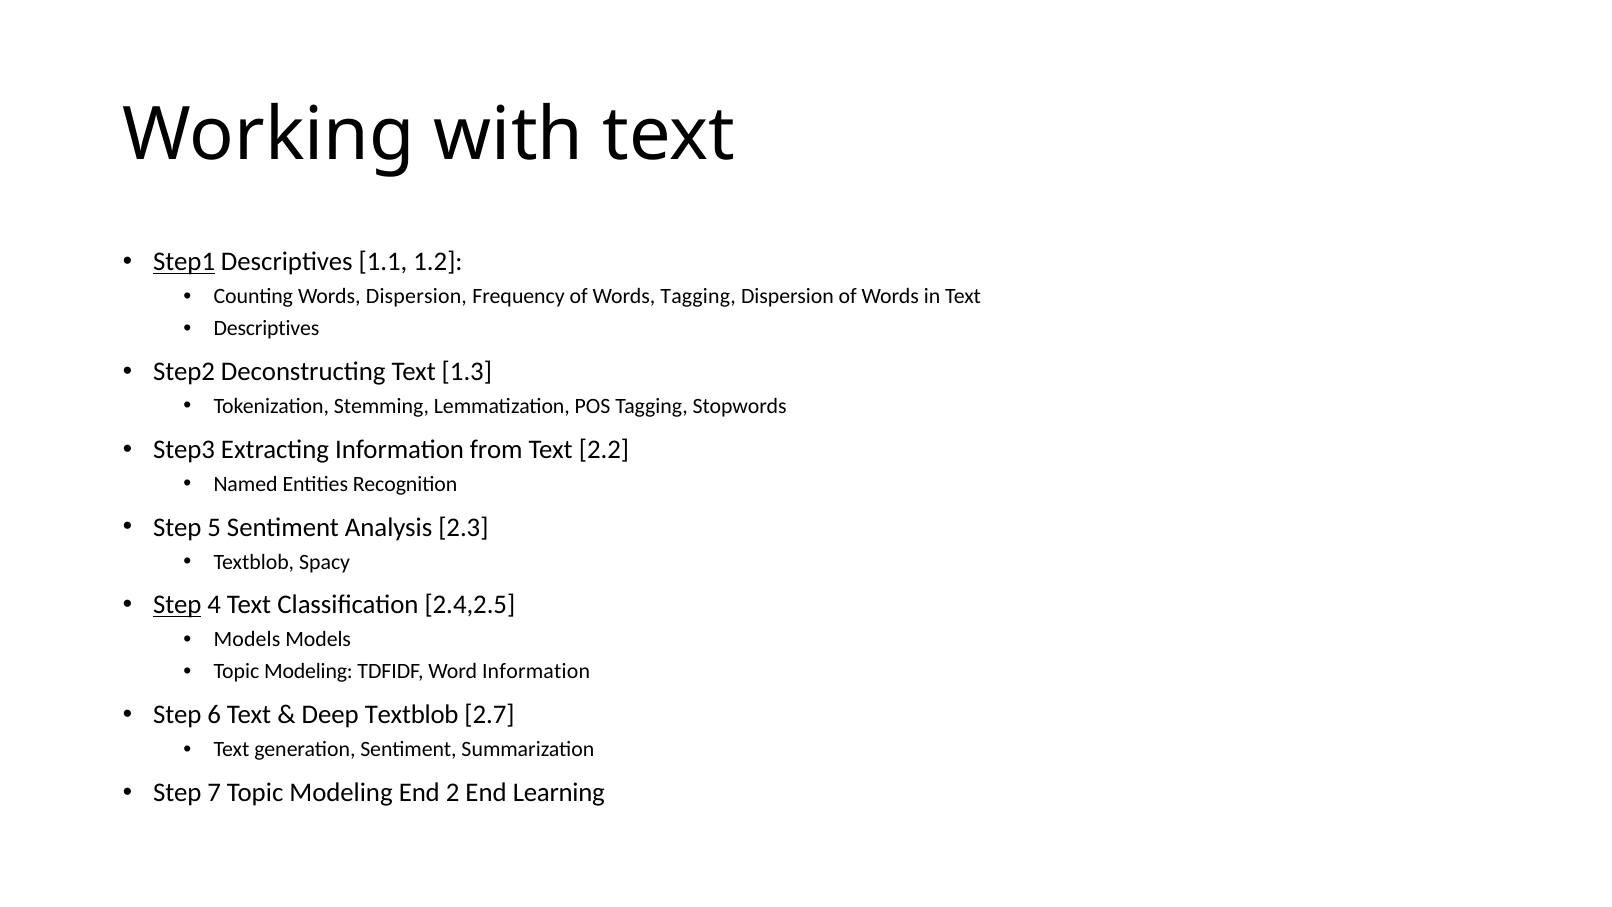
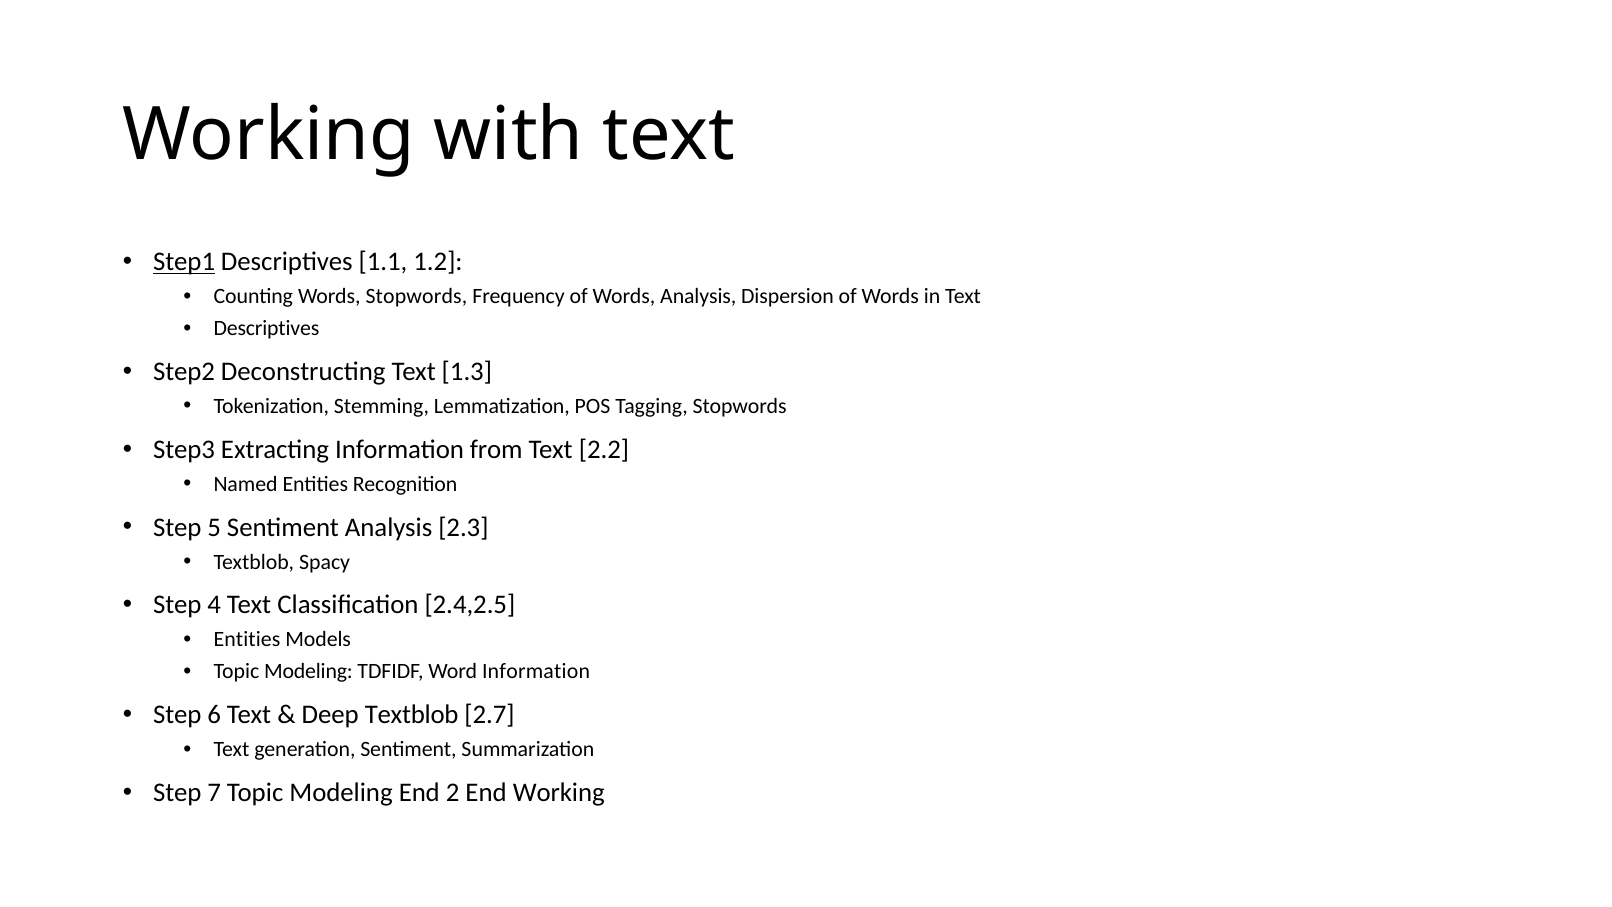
Words Dispersion: Dispersion -> Stopwords
Words Tagging: Tagging -> Analysis
Step at (177, 605) underline: present -> none
Models at (247, 640): Models -> Entities
End Learning: Learning -> Working
